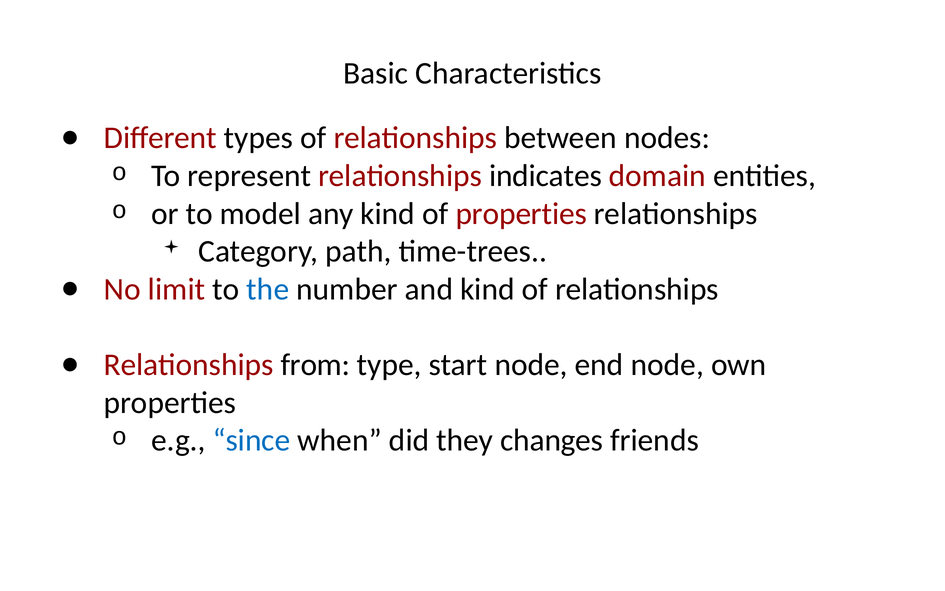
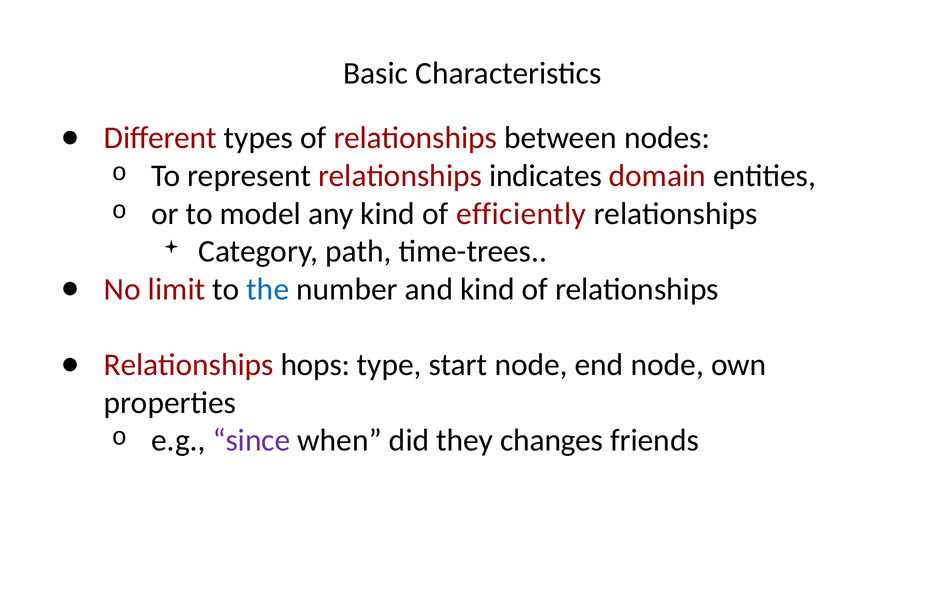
of properties: properties -> efficiently
from: from -> hops
since colour: blue -> purple
